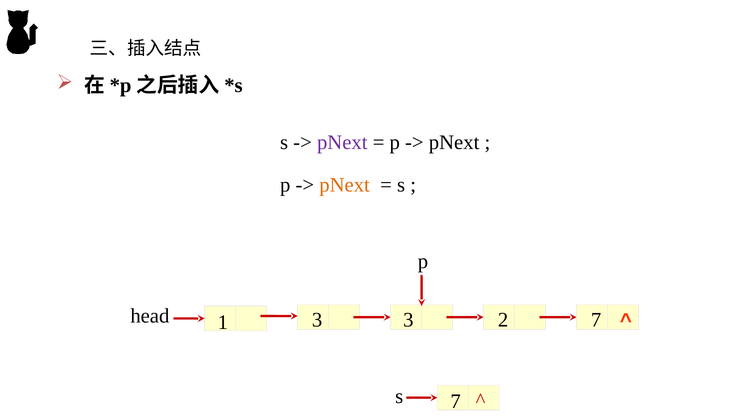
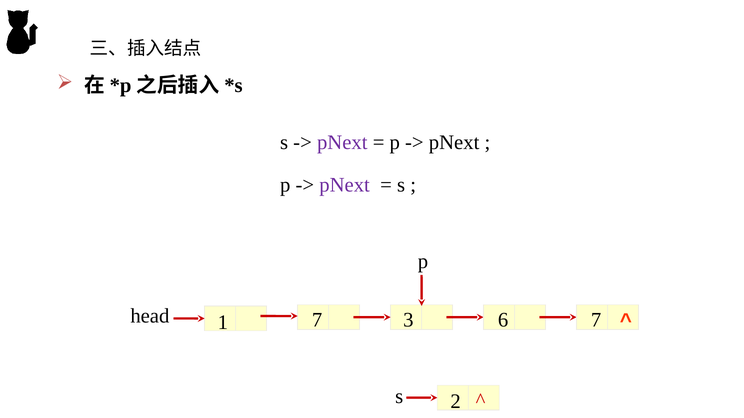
pNext at (345, 185) colour: orange -> purple
2: 2 -> 6
1 3: 3 -> 7
s 7: 7 -> 2
